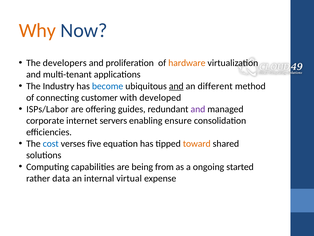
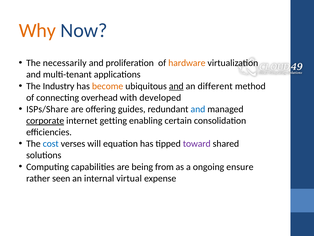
developers: developers -> necessarily
become colour: blue -> orange
customer: customer -> overhead
ISPs/Labor: ISPs/Labor -> ISPs/Share
and at (198, 109) colour: purple -> blue
corporate underline: none -> present
servers: servers -> getting
ensure: ensure -> certain
five: five -> will
toward colour: orange -> purple
started: started -> ensure
data: data -> seen
